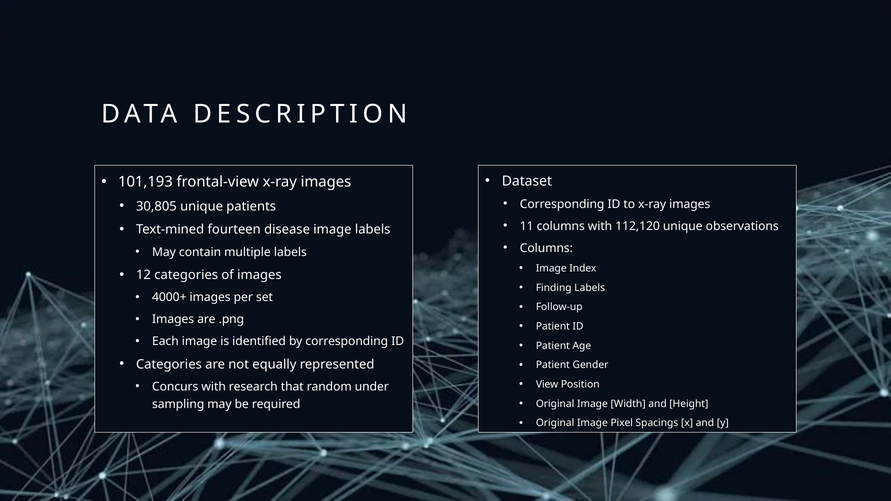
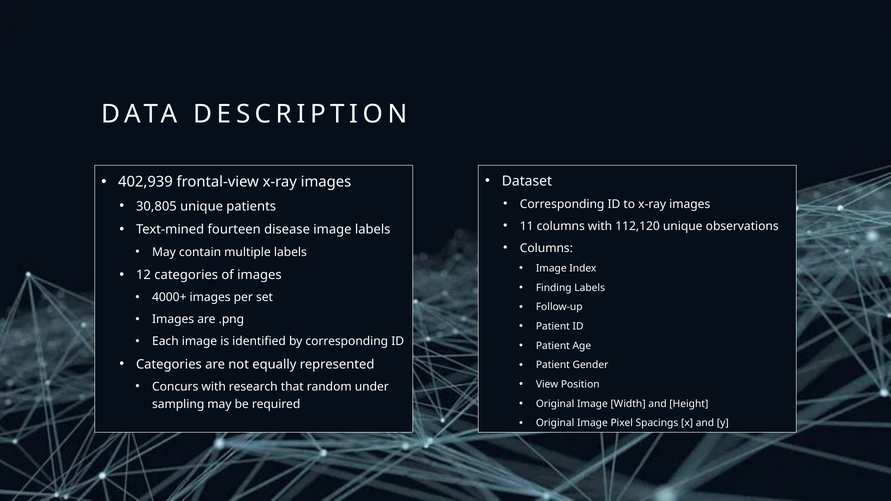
101,193: 101,193 -> 402,939
